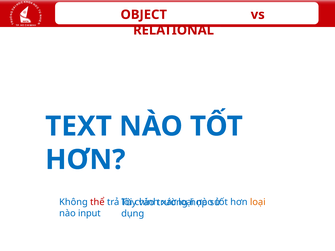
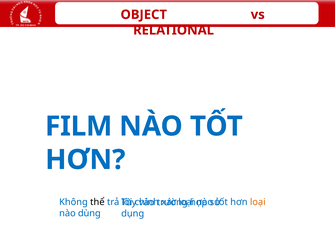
TEXT: TEXT -> FILM
thể colour: red -> black
input: input -> dùng
